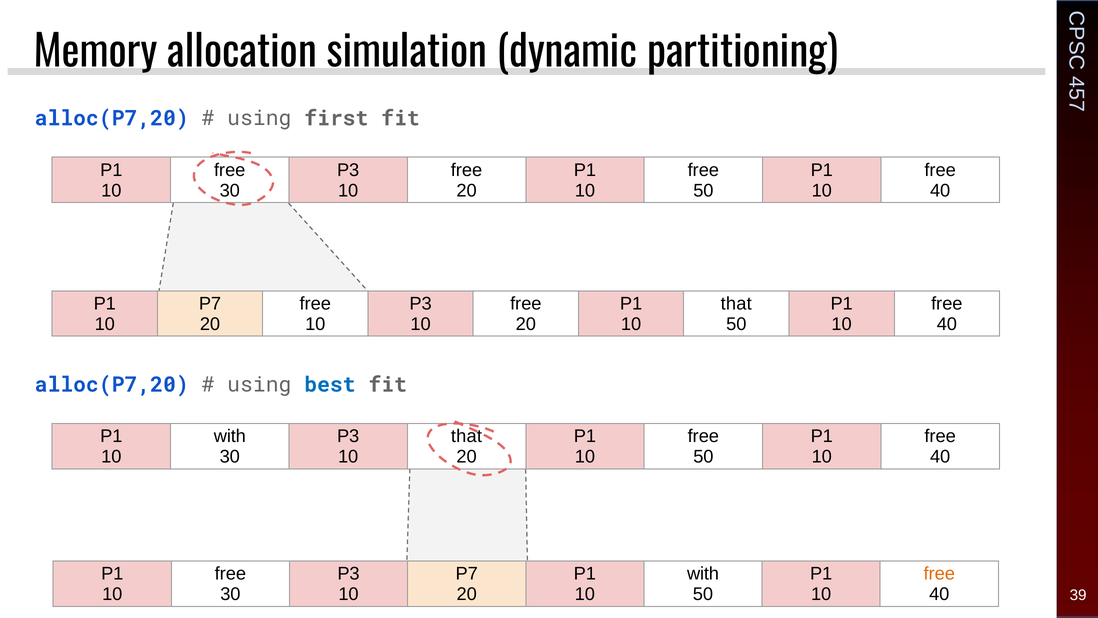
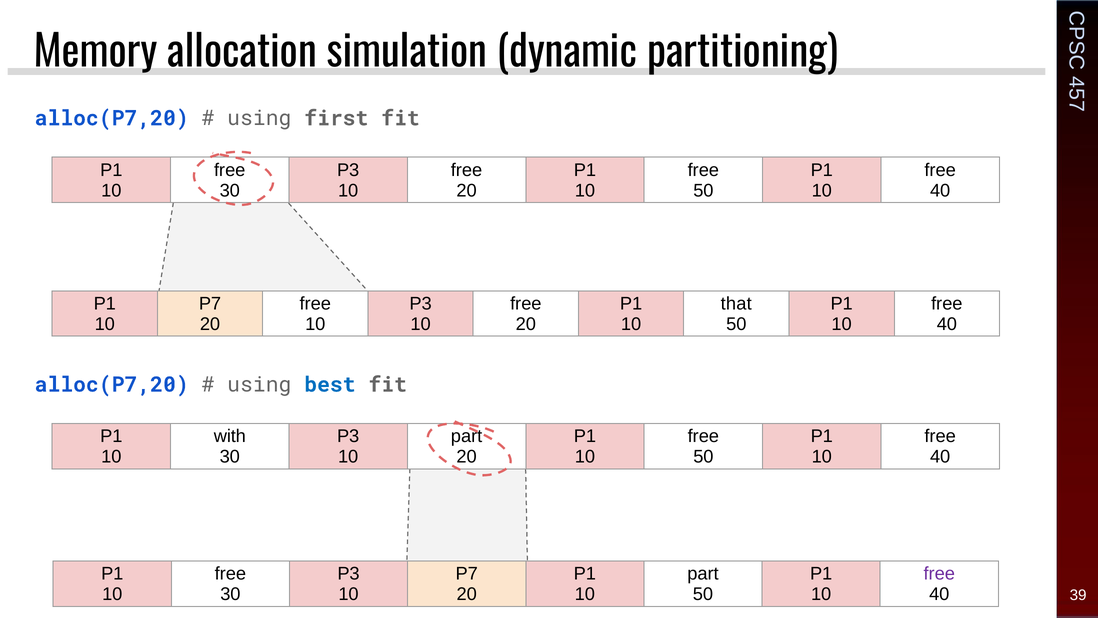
that at (466, 436): that -> part
with at (703, 574): with -> part
free at (939, 574) colour: orange -> purple
